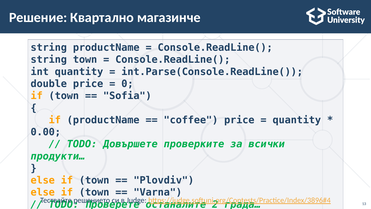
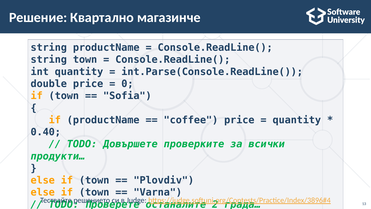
0.00: 0.00 -> 0.40
